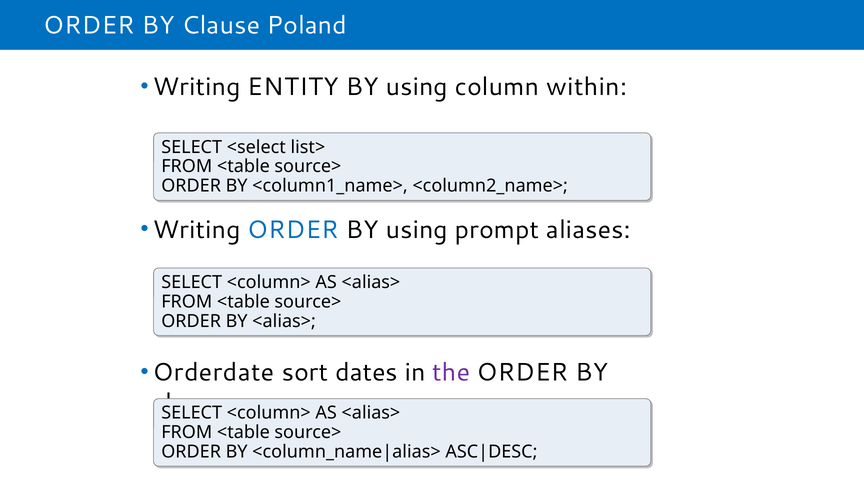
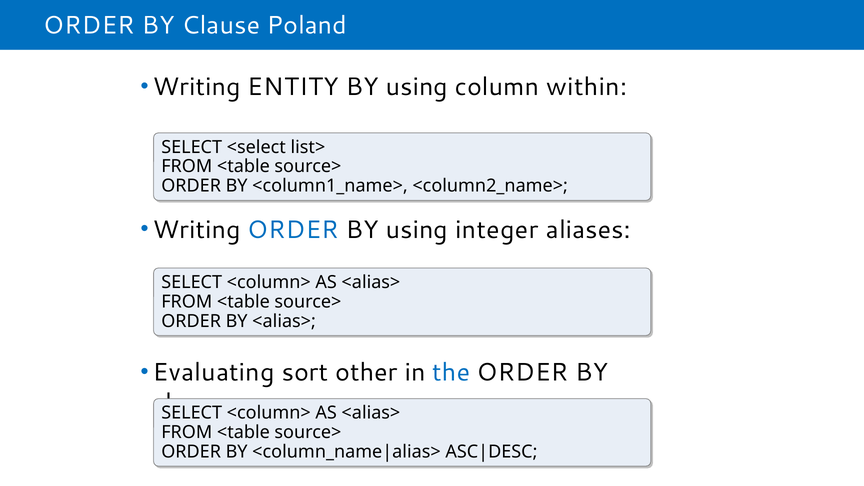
prompt: prompt -> integer
Orderdate: Orderdate -> Evaluating
dates: dates -> other
the colour: purple -> blue
